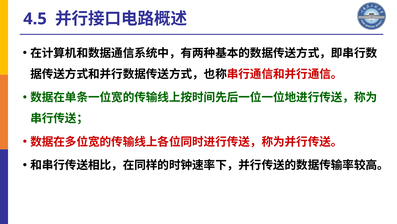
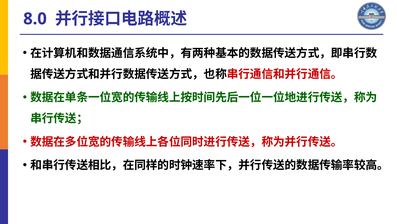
4.5: 4.5 -> 8.0
